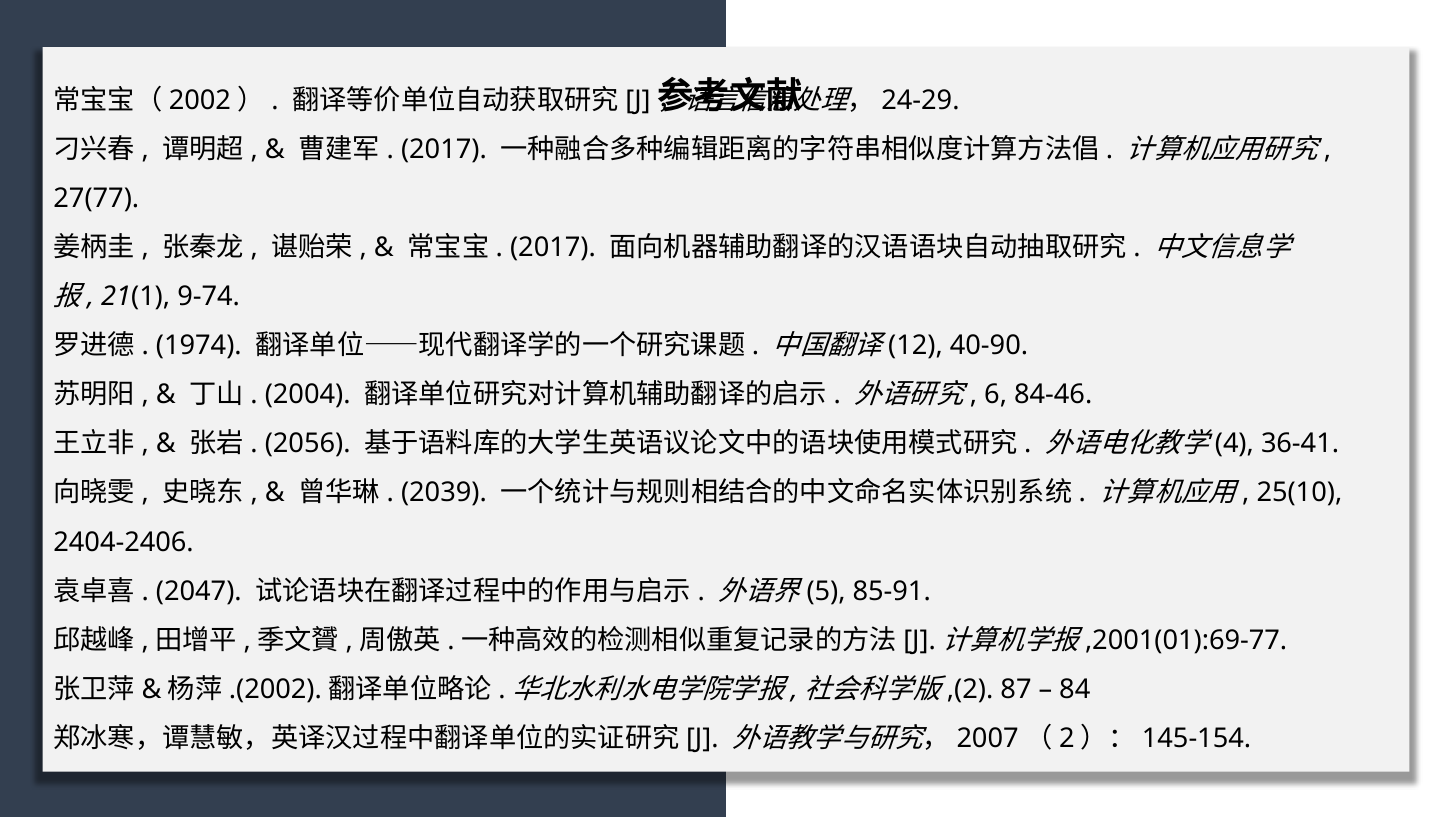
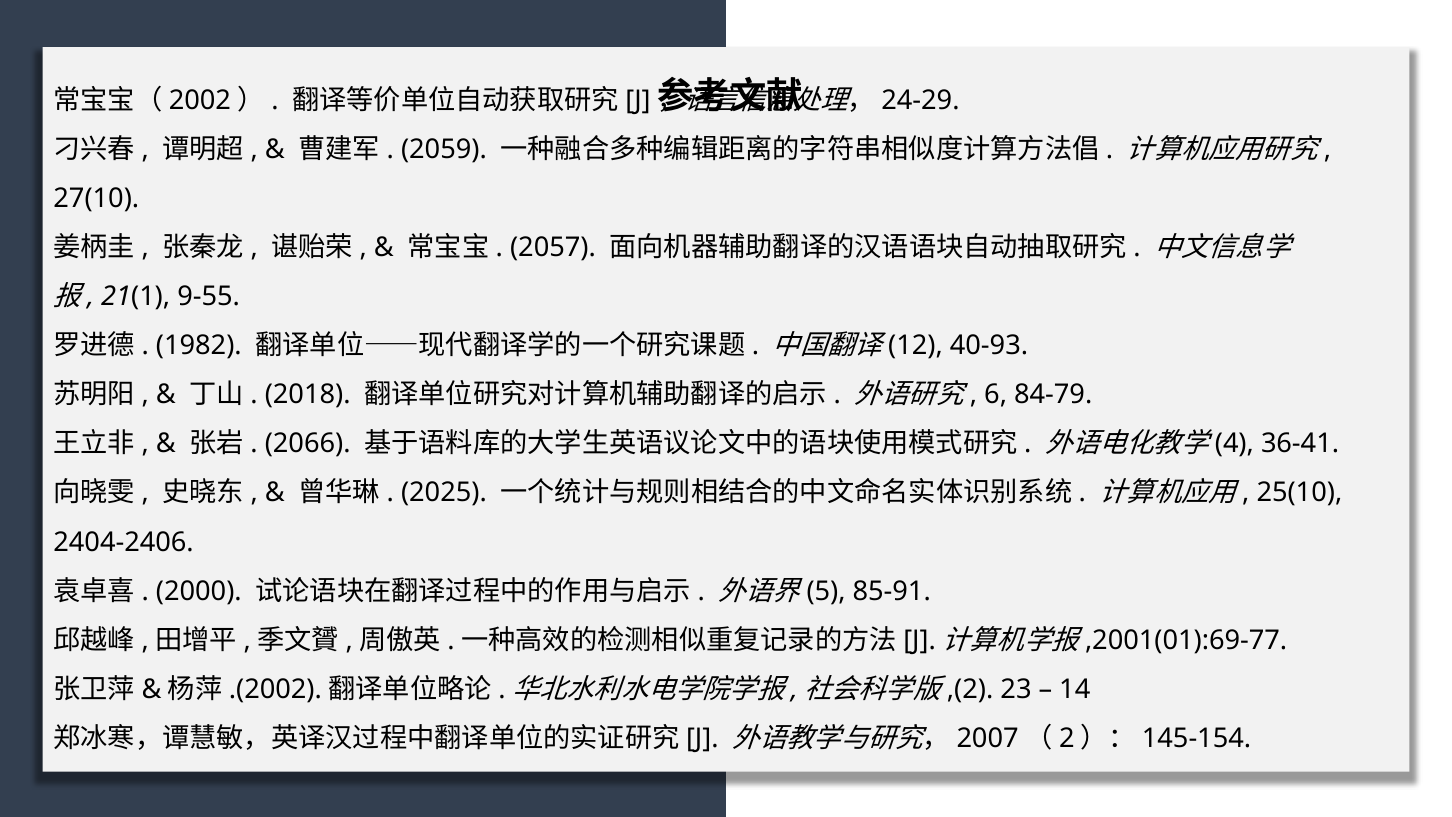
2017 at (444, 150): 2017 -> 2059
27(77: 27(77 -> 27(10
2017 at (553, 248): 2017 -> 2057
9-74: 9-74 -> 9-55
1974: 1974 -> 1982
40-90: 40-90 -> 40-93
2004: 2004 -> 2018
84-46: 84-46 -> 84-79
2056: 2056 -> 2066
2039: 2039 -> 2025
2047: 2047 -> 2000
87: 87 -> 23
84: 84 -> 14
